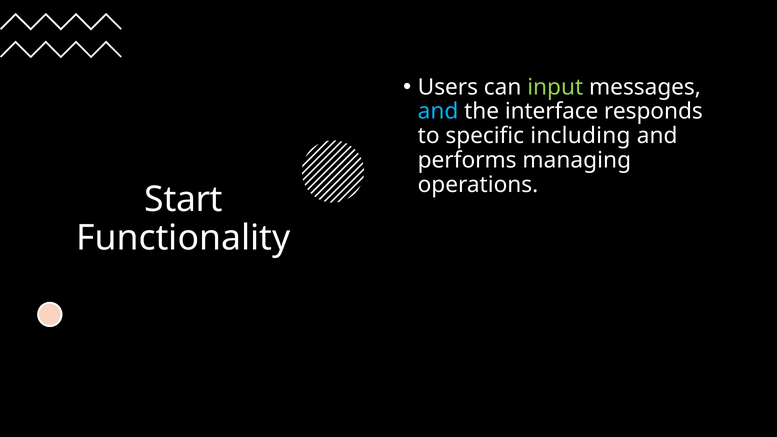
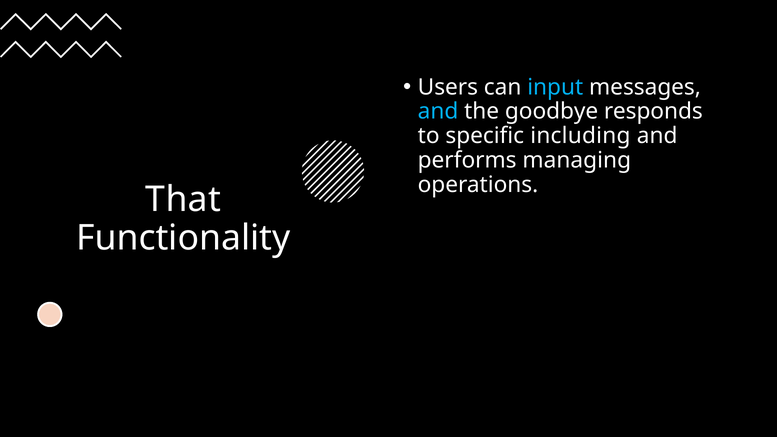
input colour: light green -> light blue
interface: interface -> goodbye
Start: Start -> That
